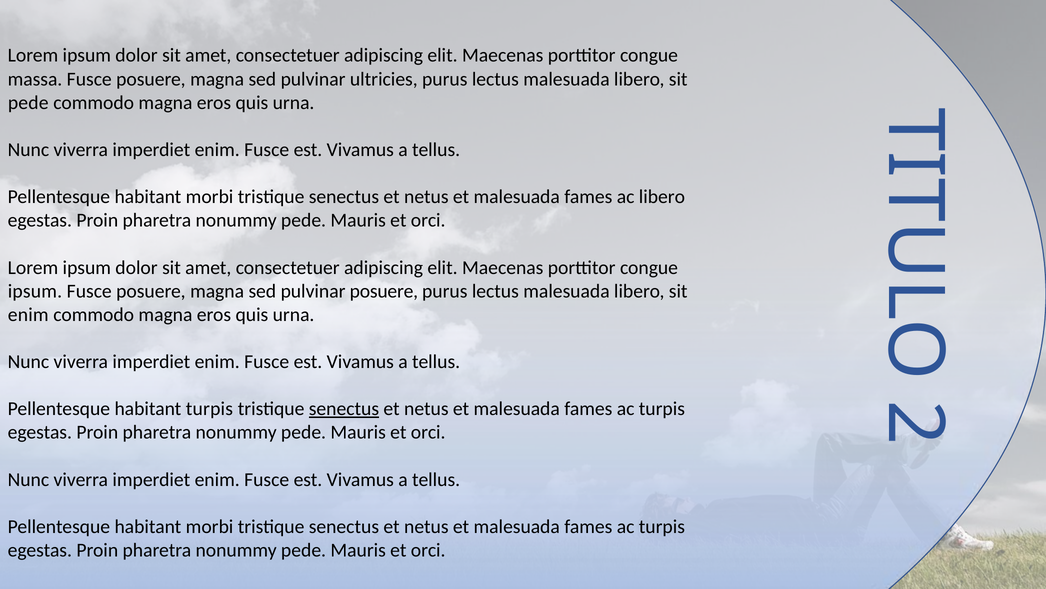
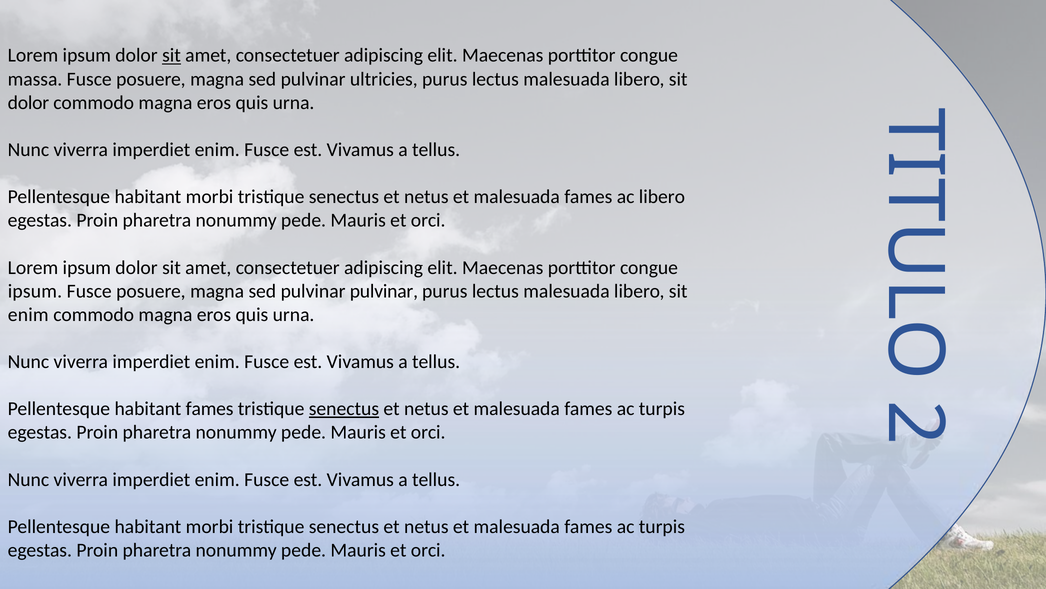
sit at (171, 55) underline: none -> present
pede at (28, 102): pede -> dolor
pulvinar posuere: posuere -> pulvinar
habitant turpis: turpis -> fames
